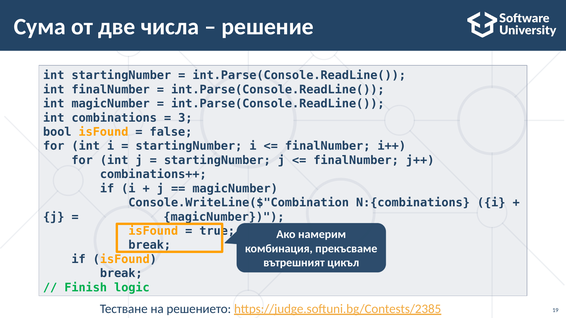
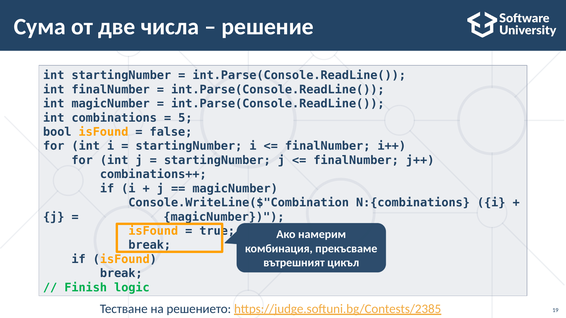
3: 3 -> 5
